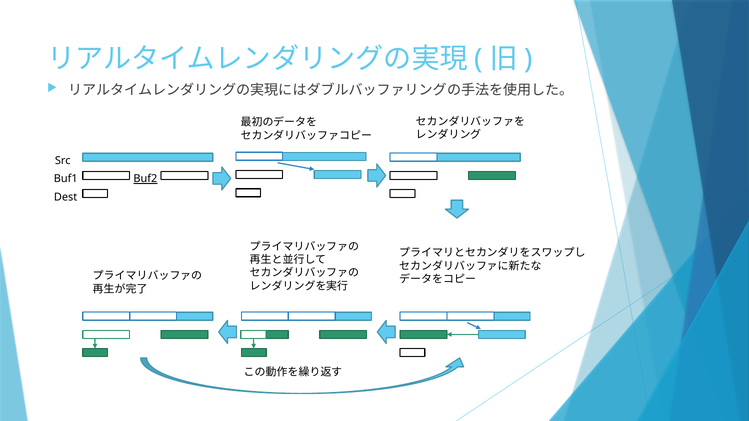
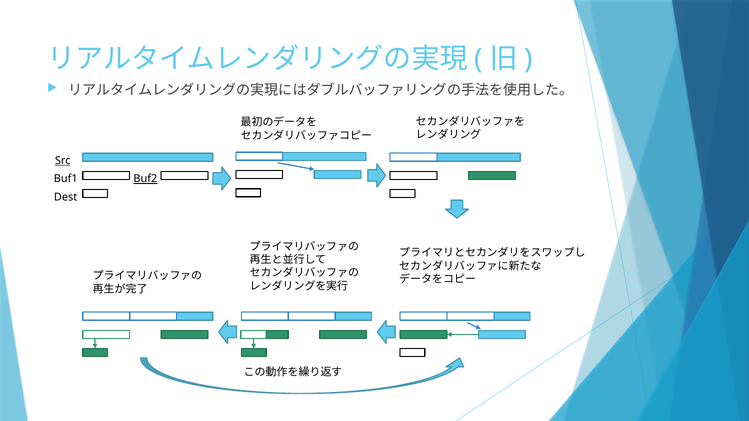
Src underline: none -> present
